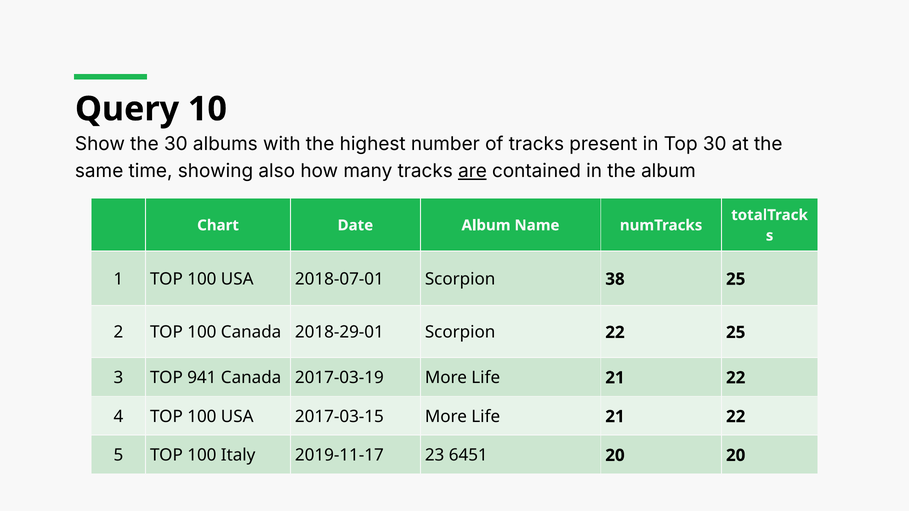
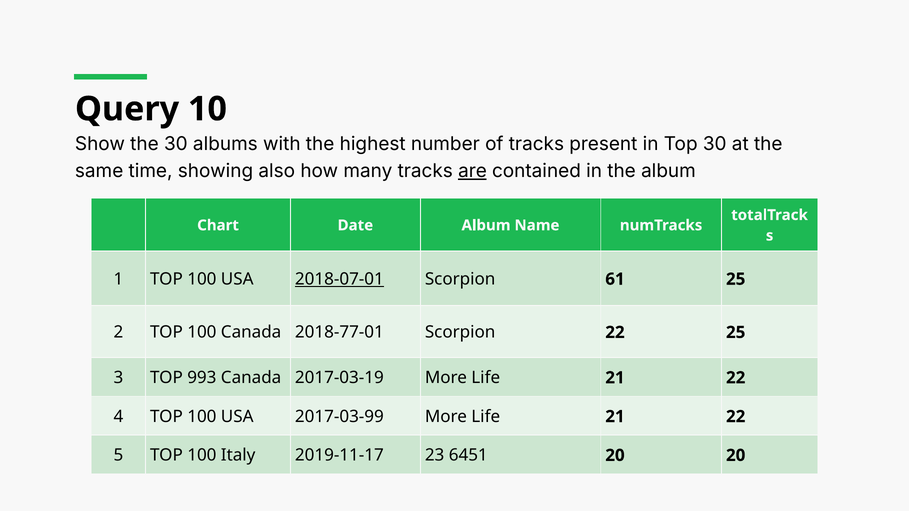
2018-07-01 underline: none -> present
38: 38 -> 61
2018-29-01: 2018-29-01 -> 2018-77-01
941: 941 -> 993
2017-03-15: 2017-03-15 -> 2017-03-99
